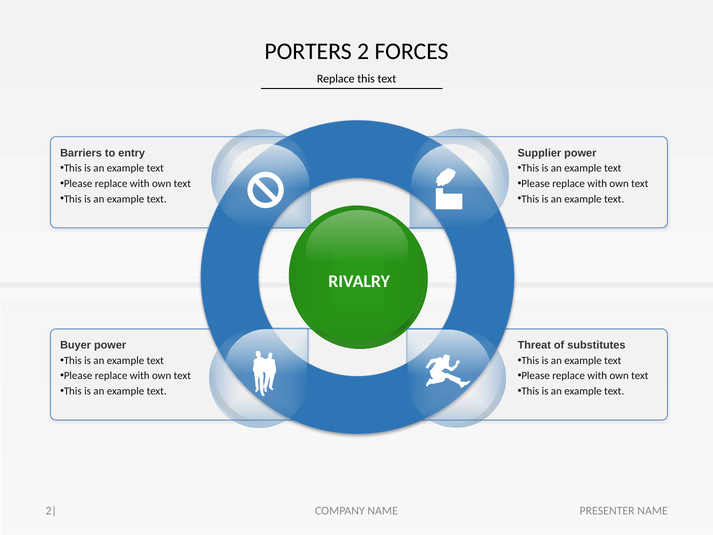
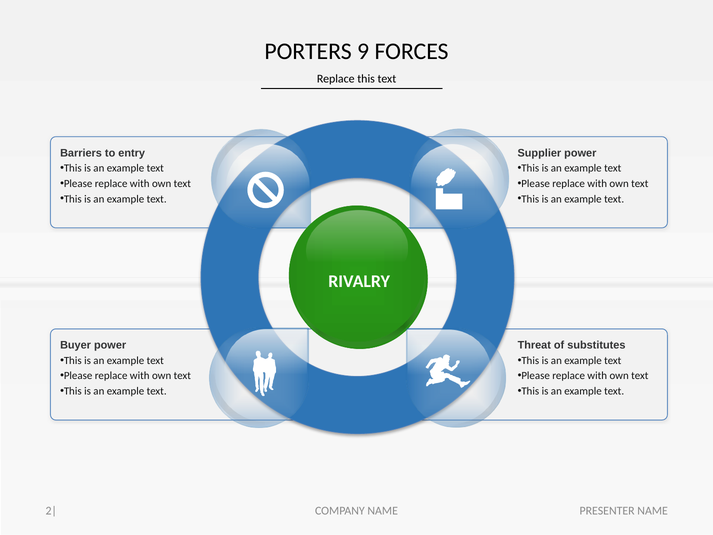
2: 2 -> 9
